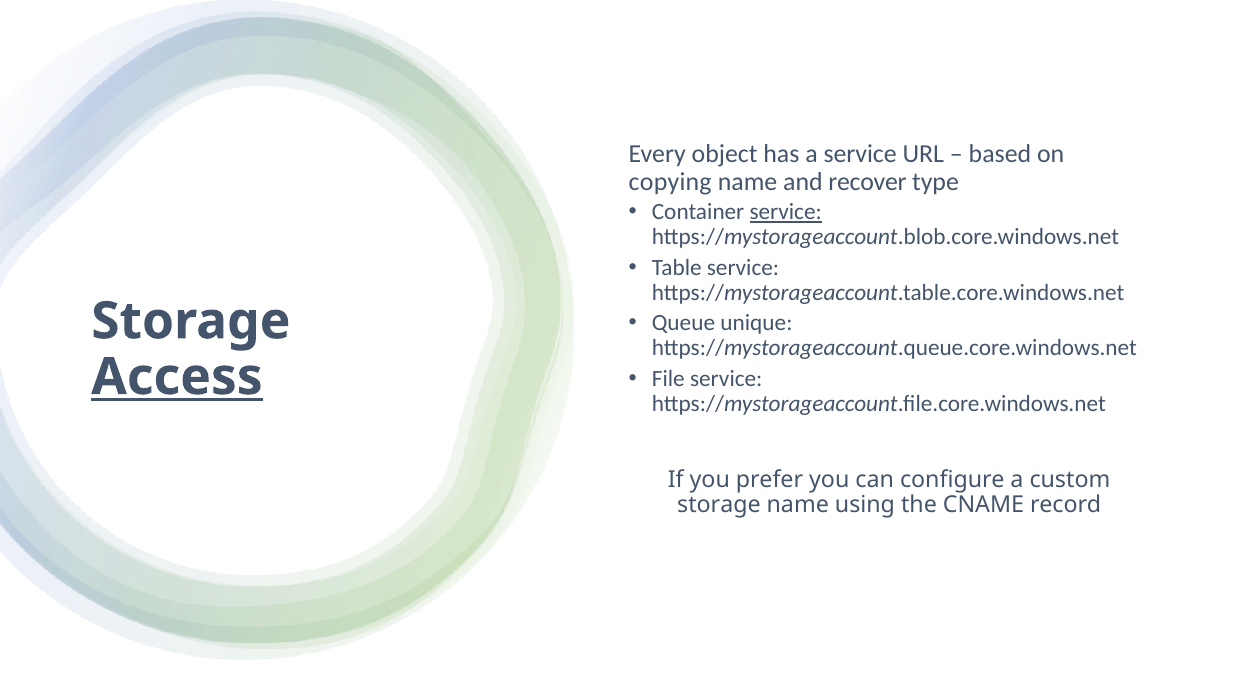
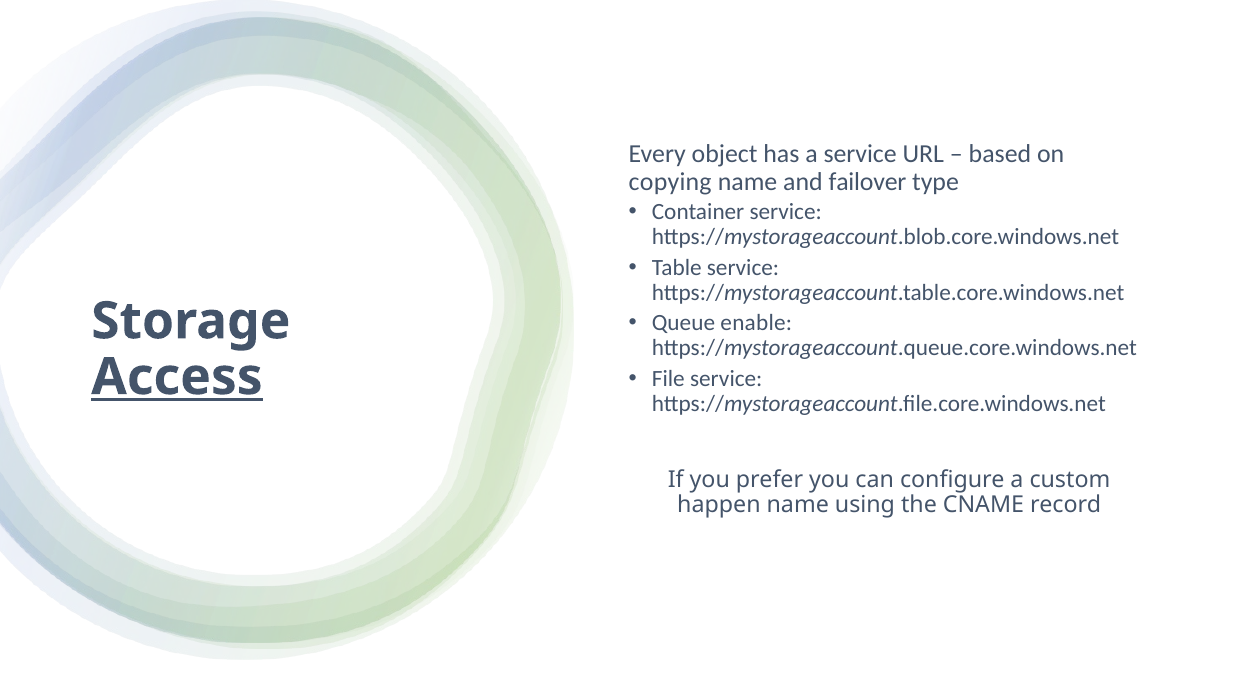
recover: recover -> failover
service at (786, 212) underline: present -> none
unique: unique -> enable
storage at (719, 504): storage -> happen
